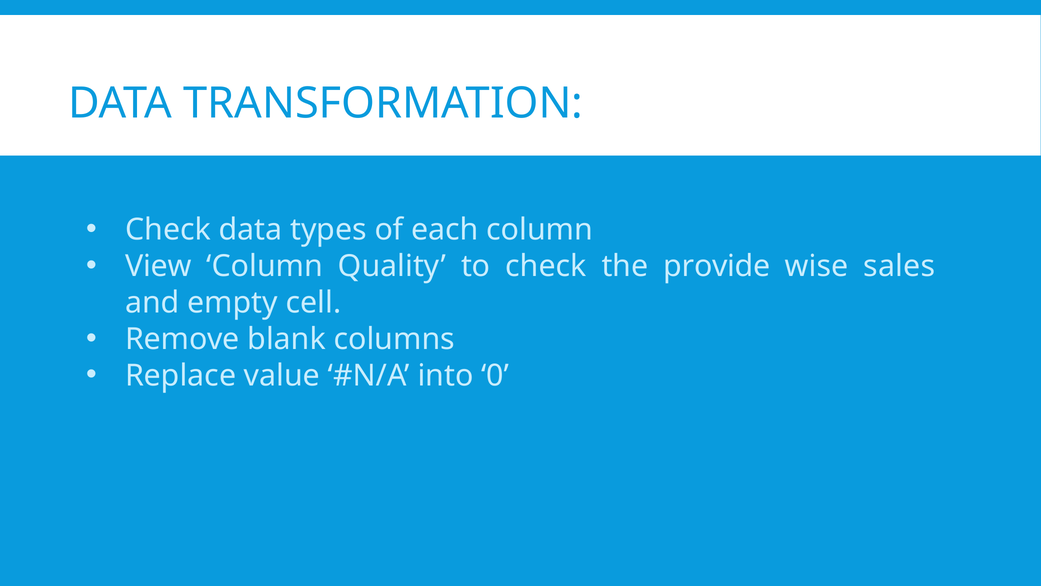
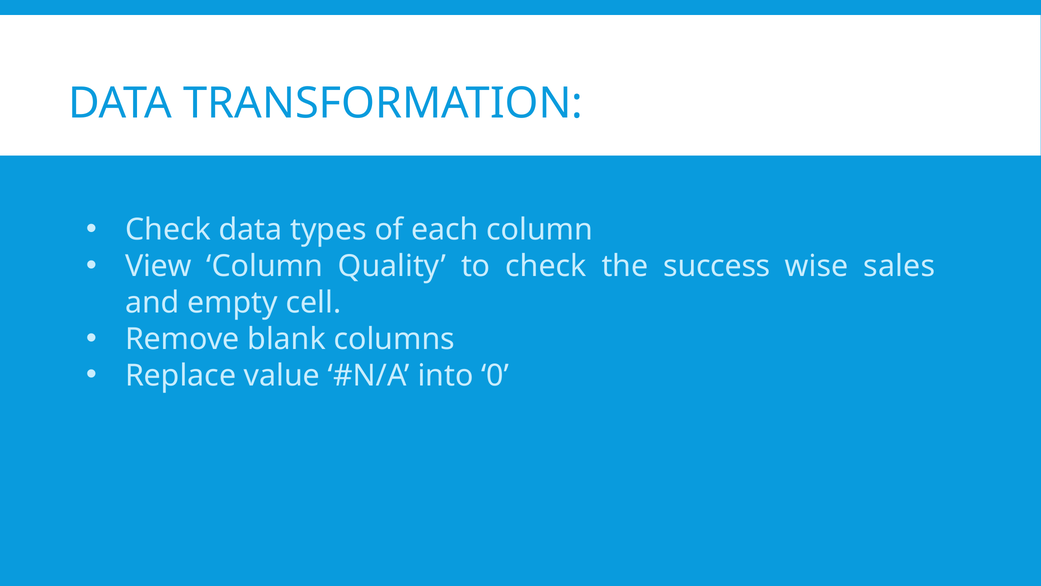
provide: provide -> success
